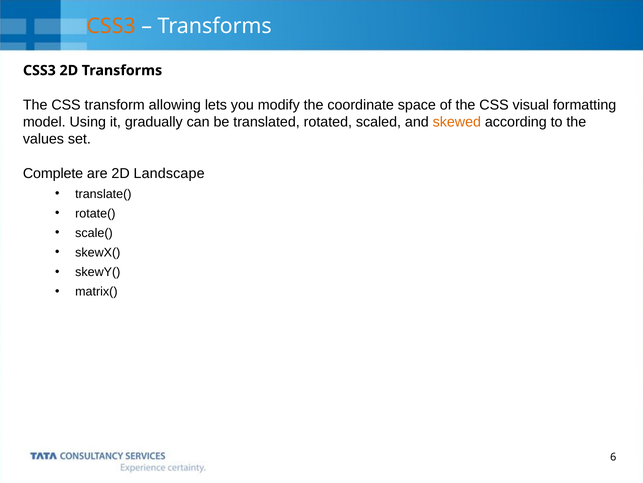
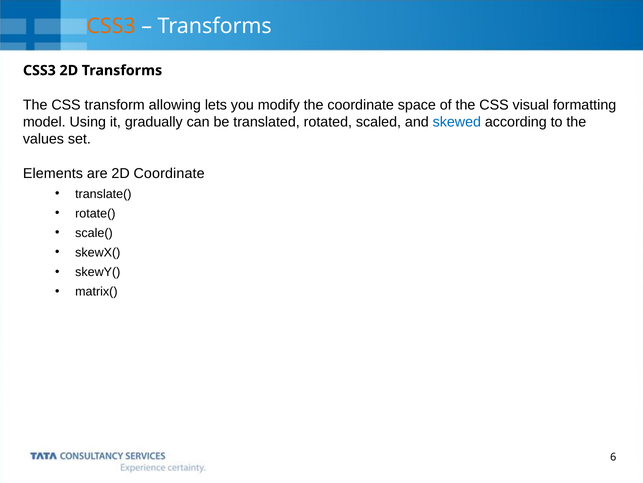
skewed colour: orange -> blue
Complete: Complete -> Elements
2D Landscape: Landscape -> Coordinate
